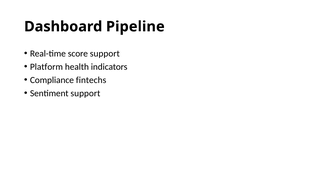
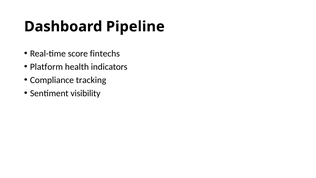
score support: support -> fintechs
fintechs: fintechs -> tracking
Sentiment support: support -> visibility
